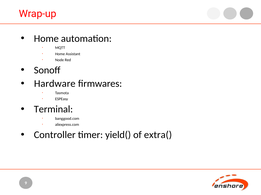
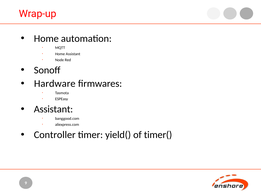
Terminal at (53, 110): Terminal -> Assistant
extra(: extra( -> timer(
